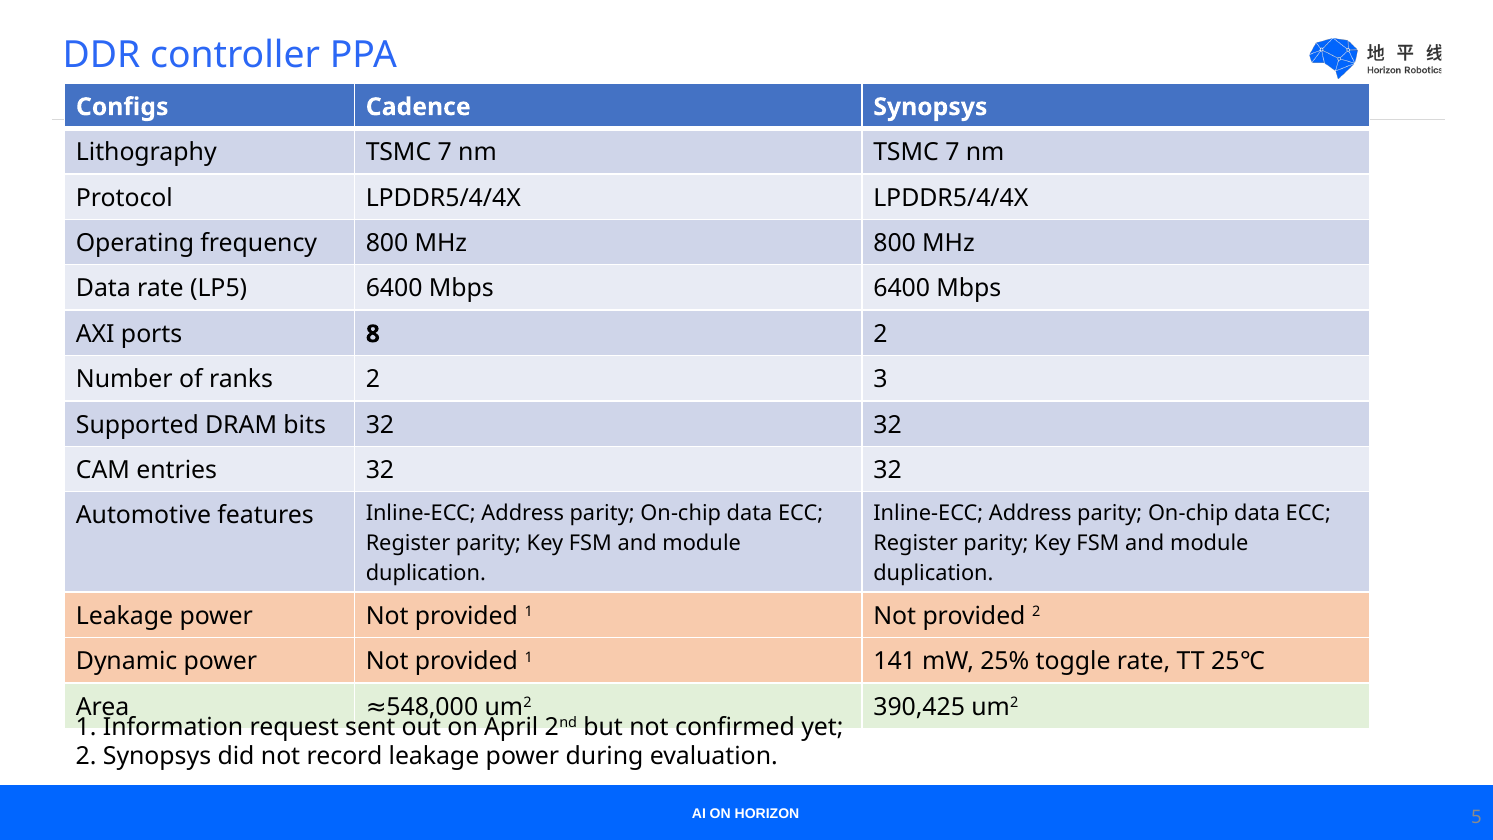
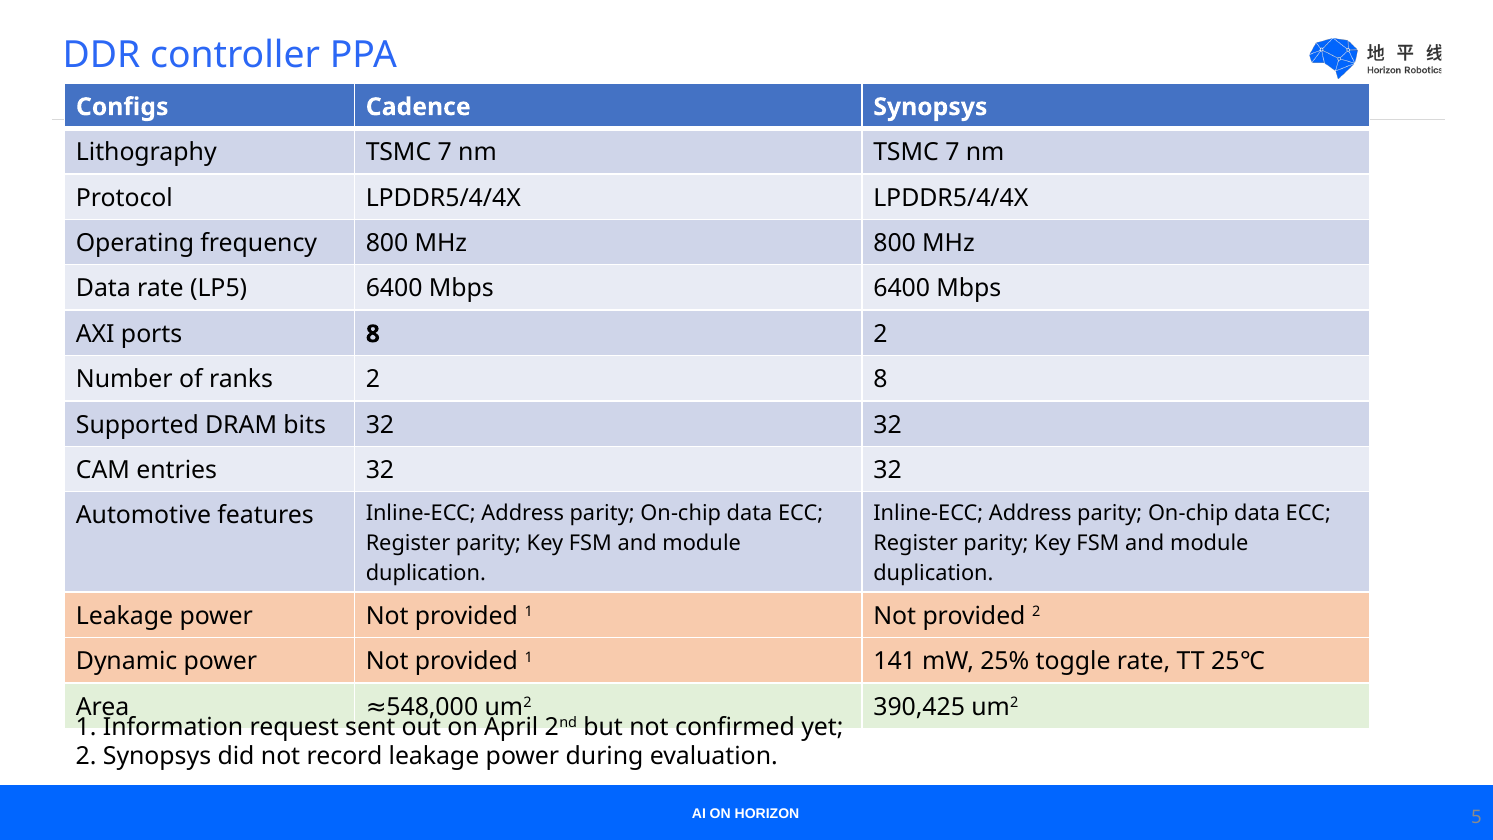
2 3: 3 -> 8
